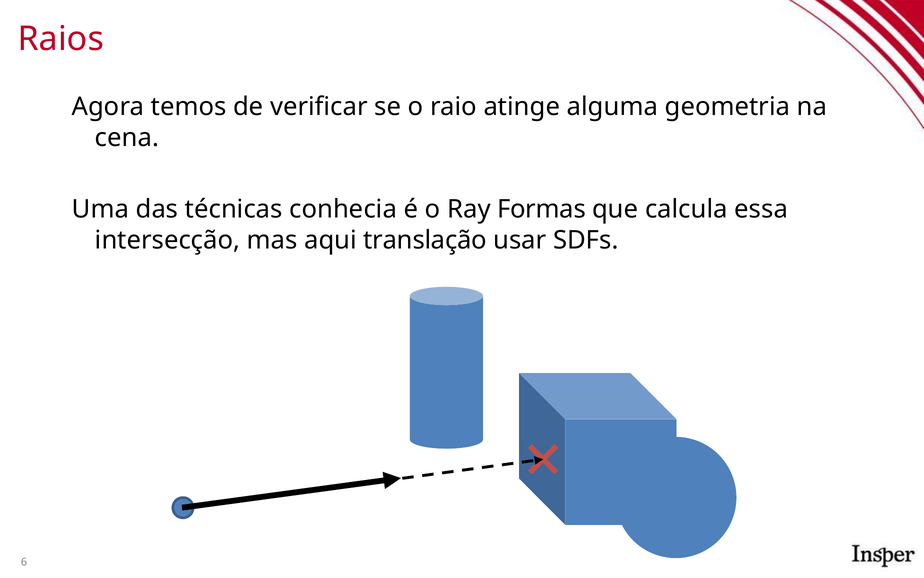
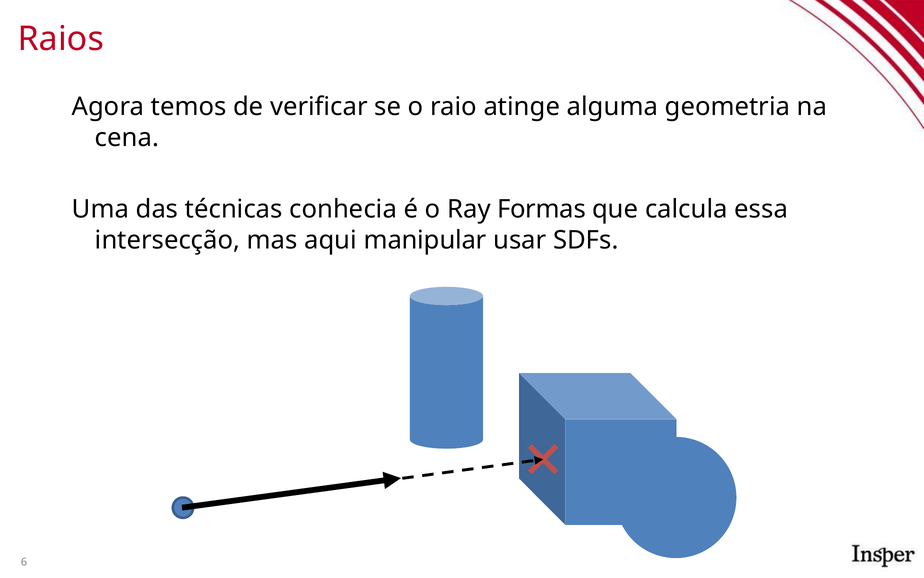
translação: translação -> manipular
